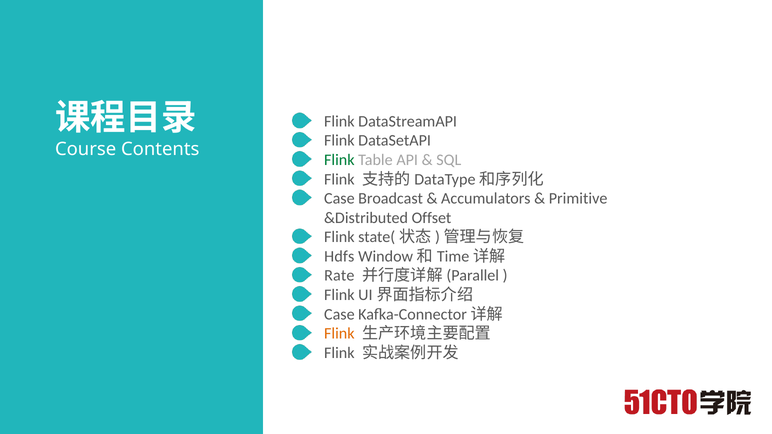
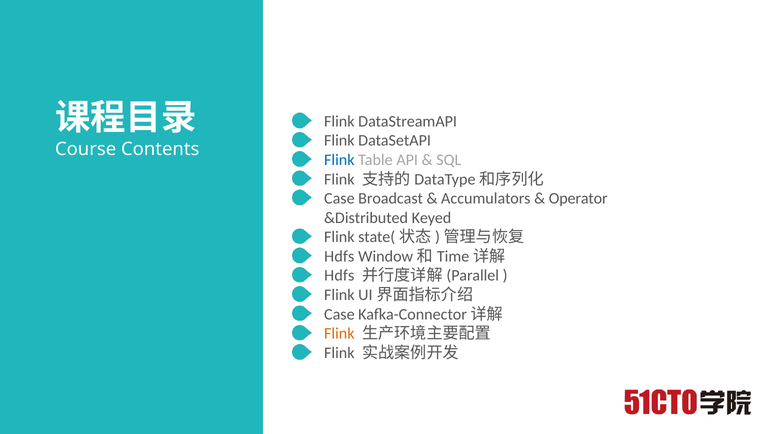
Flink at (339, 160) colour: green -> blue
Primitive: Primitive -> Operator
Offset: Offset -> Keyed
Rate at (339, 276): Rate -> Hdfs
